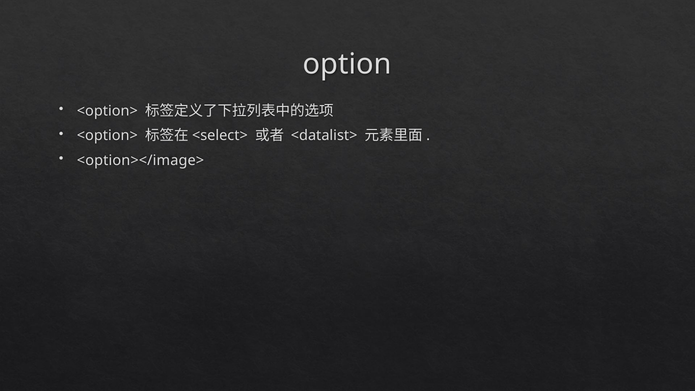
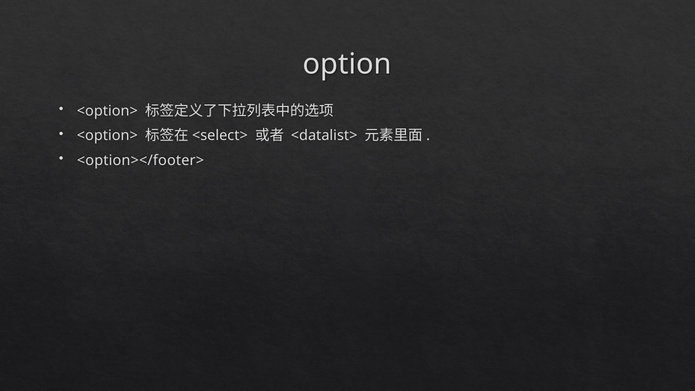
<option></image>: <option></image> -> <option></footer>
